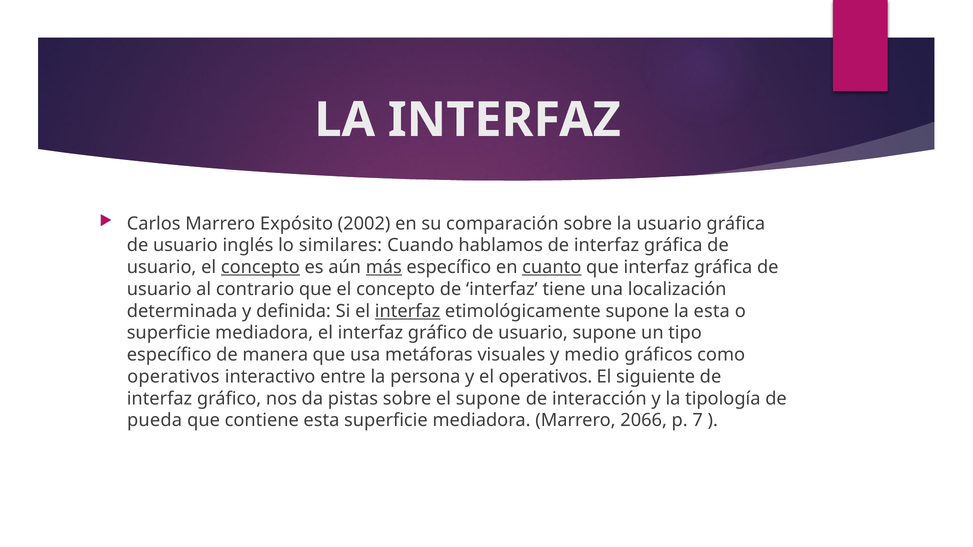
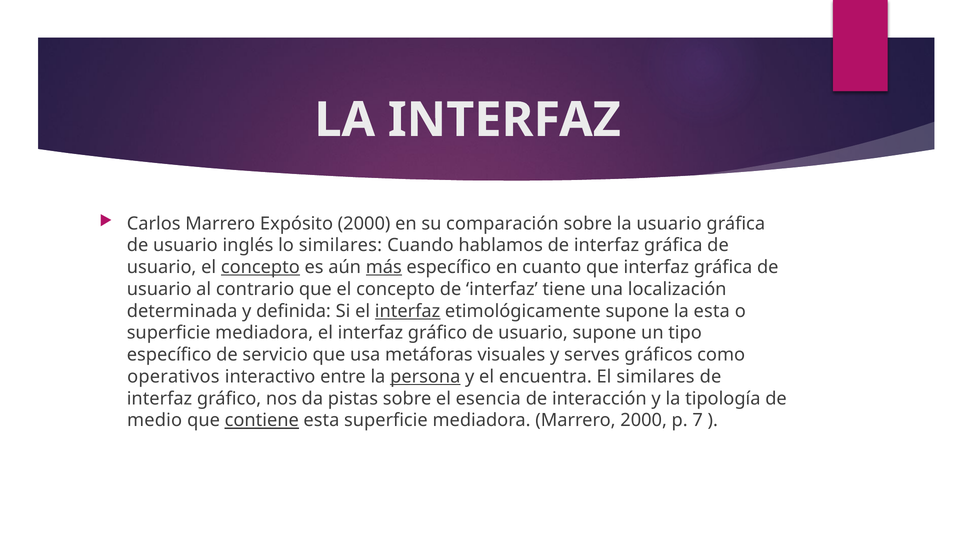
Expósito 2002: 2002 -> 2000
cuanto underline: present -> none
manera: manera -> servicio
medio: medio -> serves
persona underline: none -> present
el operativos: operativos -> encuentra
El siguiente: siguiente -> similares
el supone: supone -> esencia
pueda: pueda -> medio
contiene underline: none -> present
Marrero 2066: 2066 -> 2000
